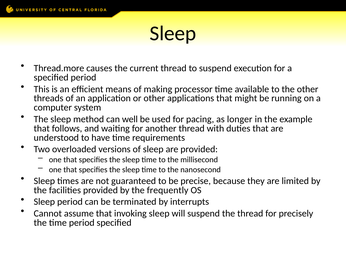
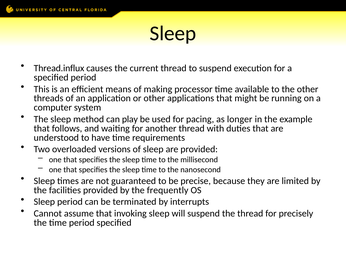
Thread.more: Thread.more -> Thread.influx
well: well -> play
